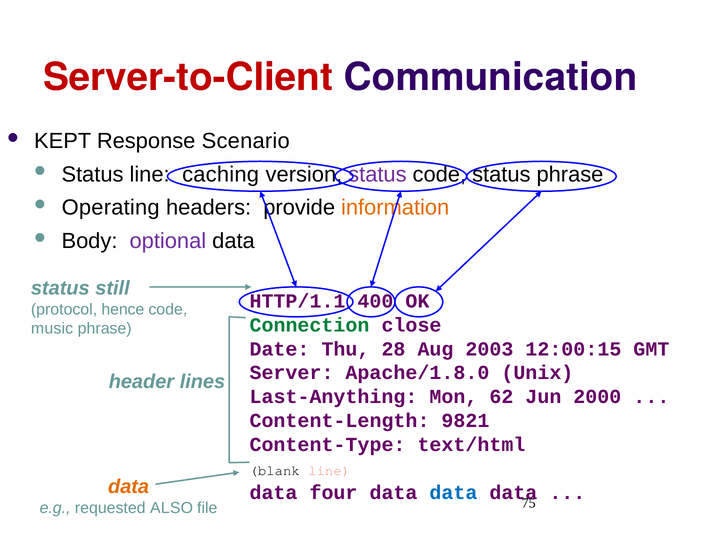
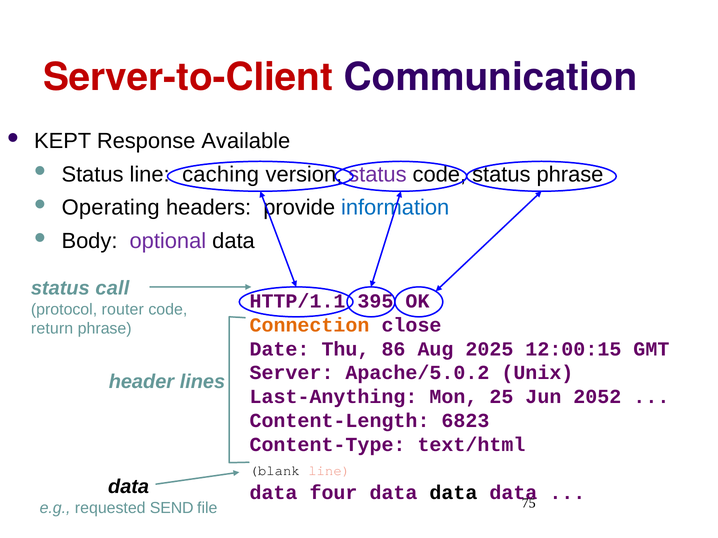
Scenario: Scenario -> Available
information colour: orange -> blue
still: still -> call
400: 400 -> 395
hence: hence -> router
Connection colour: green -> orange
music: music -> return
28: 28 -> 86
2003: 2003 -> 2025
Apache/1.8.0: Apache/1.8.0 -> Apache/5.0.2
62: 62 -> 25
2000: 2000 -> 2052
9821: 9821 -> 6823
data at (129, 487) colour: orange -> black
data at (453, 493) colour: blue -> black
ALSO: ALSO -> SEND
